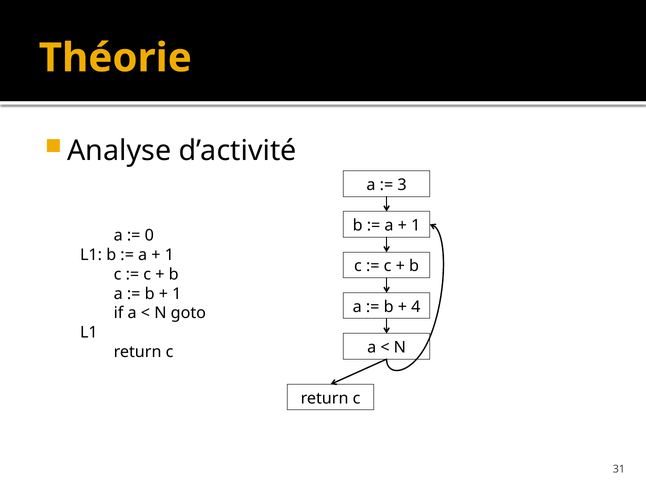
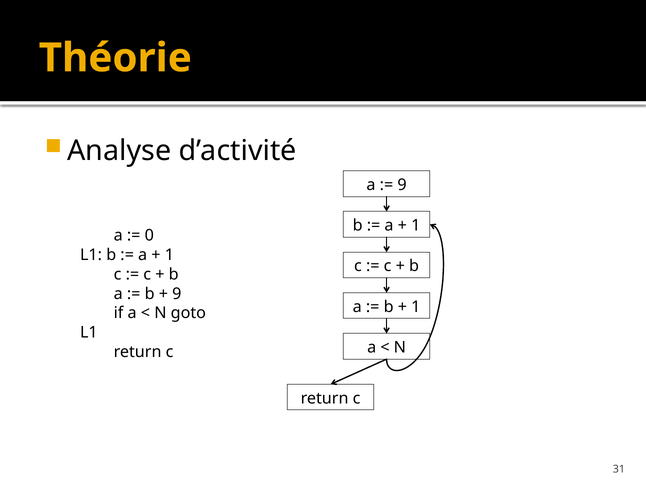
3 at (402, 185): 3 -> 9
1 at (177, 294): 1 -> 9
4 at (416, 307): 4 -> 1
